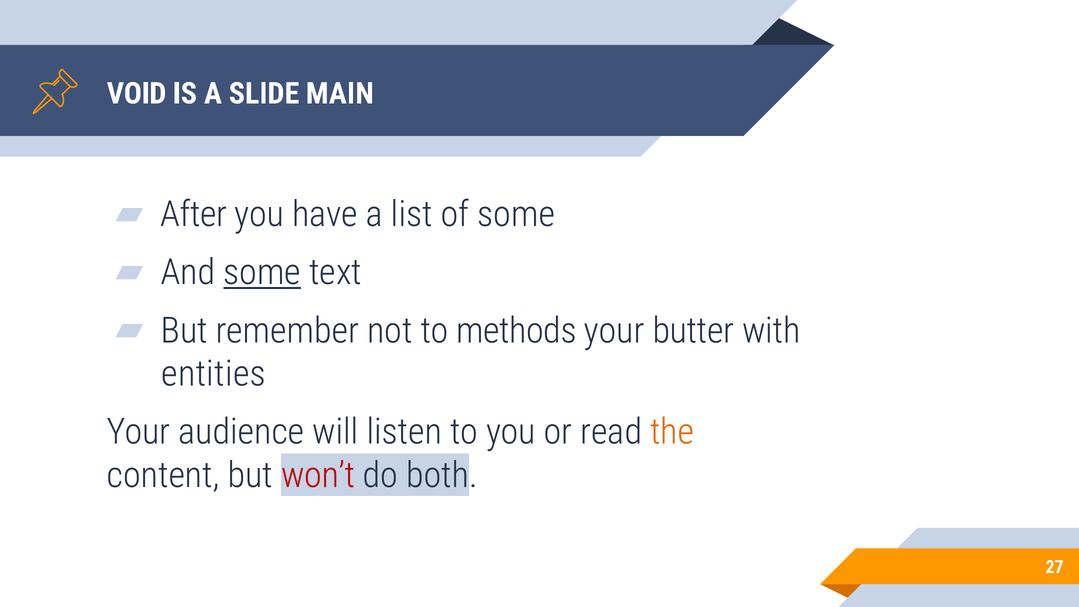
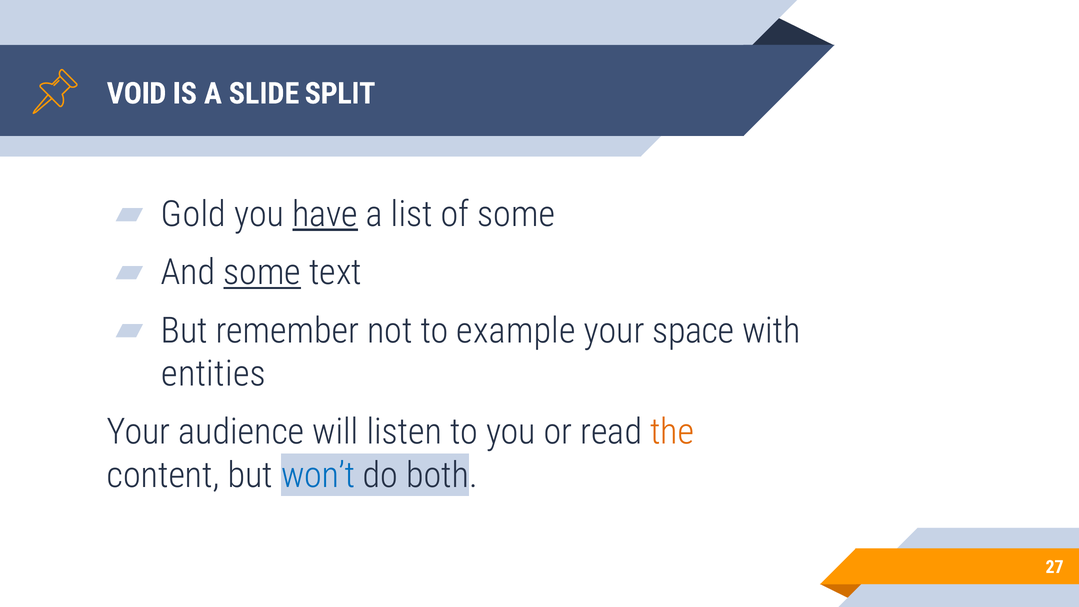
MAIN: MAIN -> SPLIT
After: After -> Gold
have underline: none -> present
methods: methods -> example
butter: butter -> space
won’t colour: red -> blue
